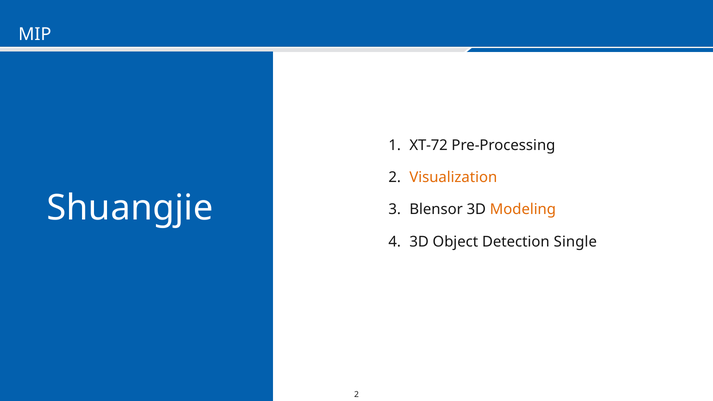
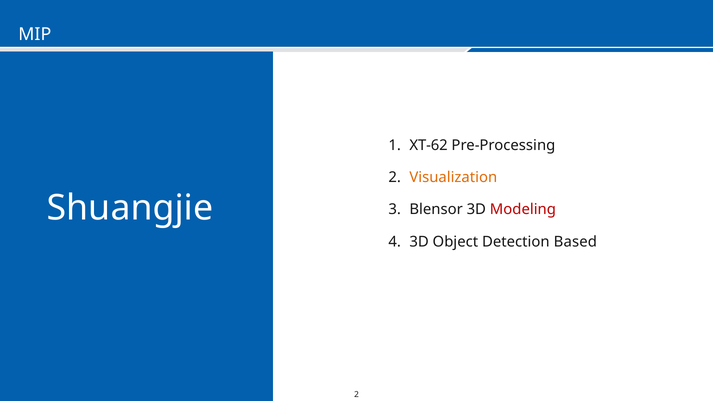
XT-72: XT-72 -> XT-62
Modeling colour: orange -> red
Single: Single -> Based
